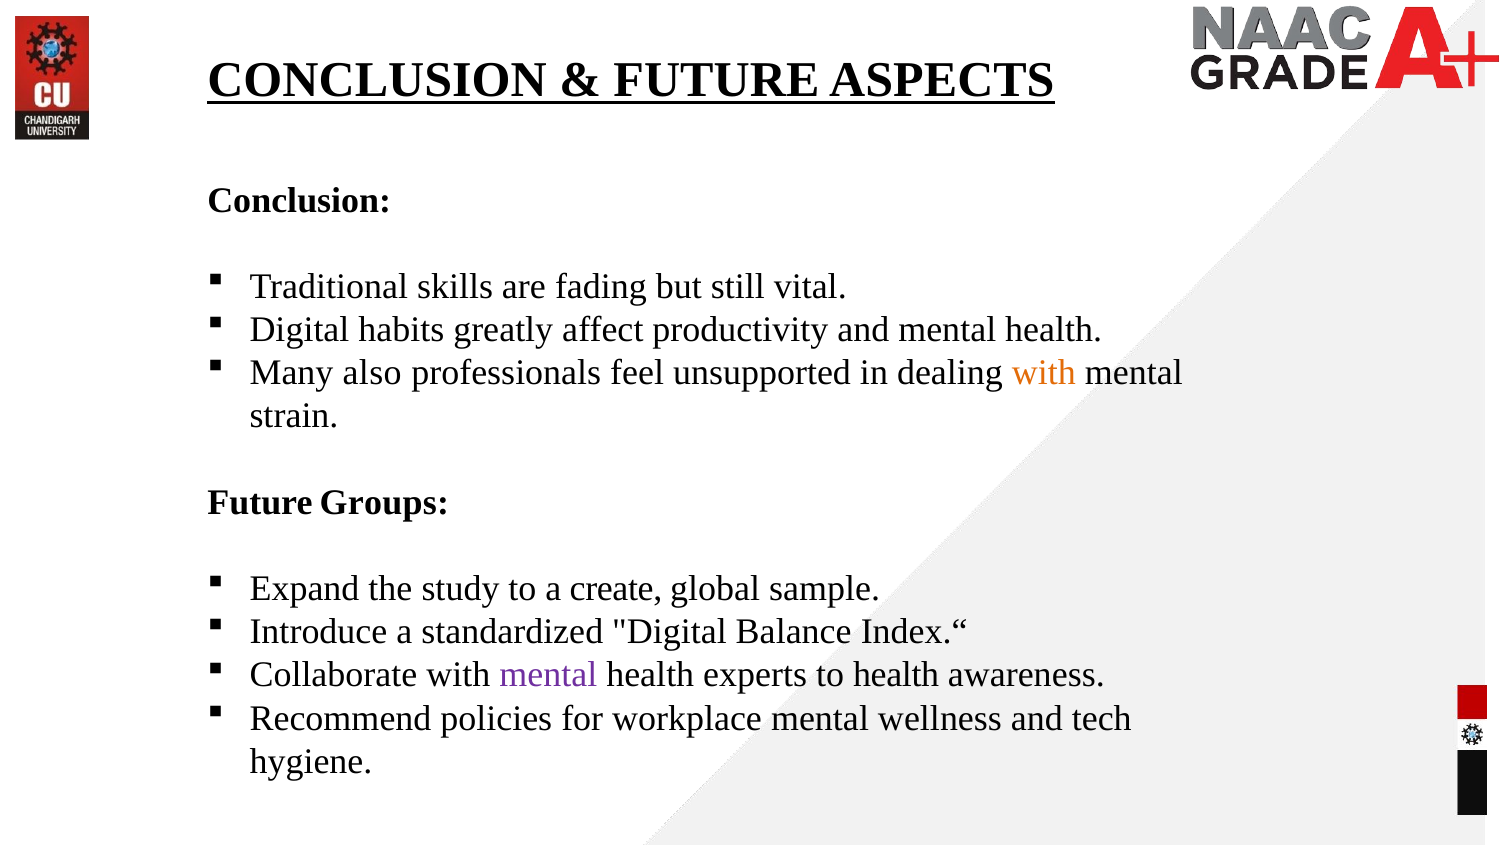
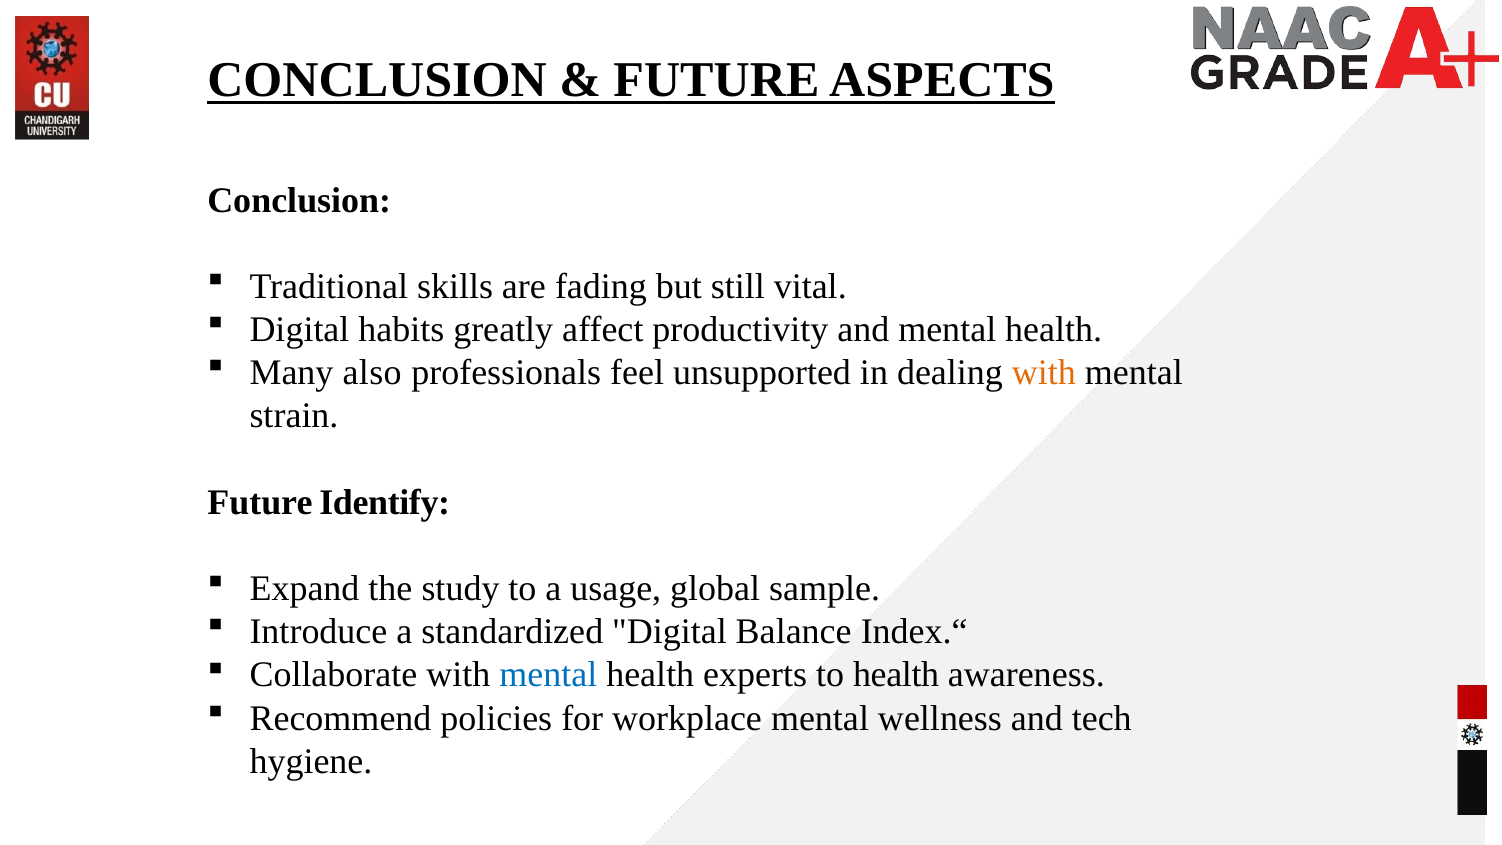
Groups: Groups -> Identify
create: create -> usage
mental at (548, 675) colour: purple -> blue
